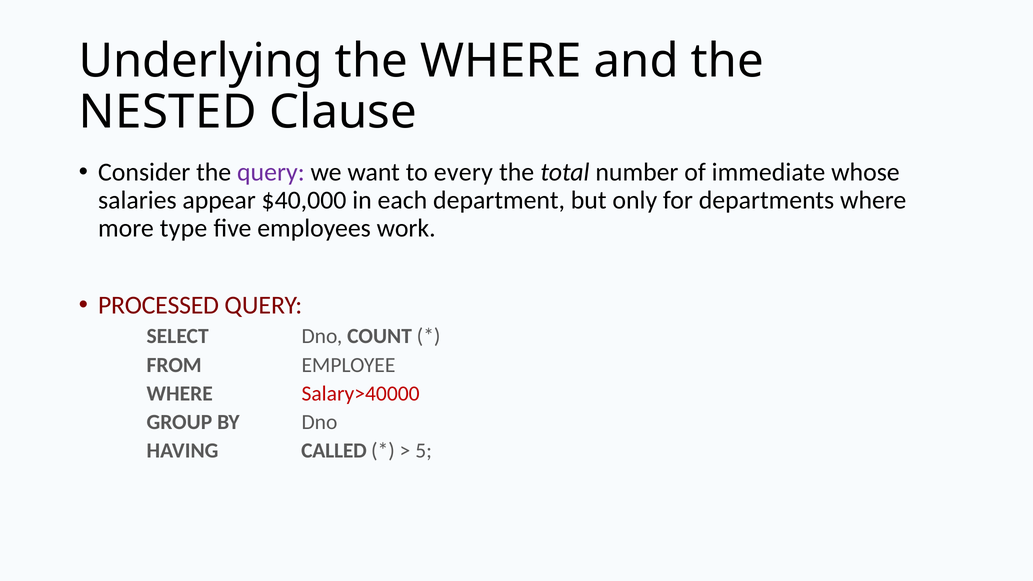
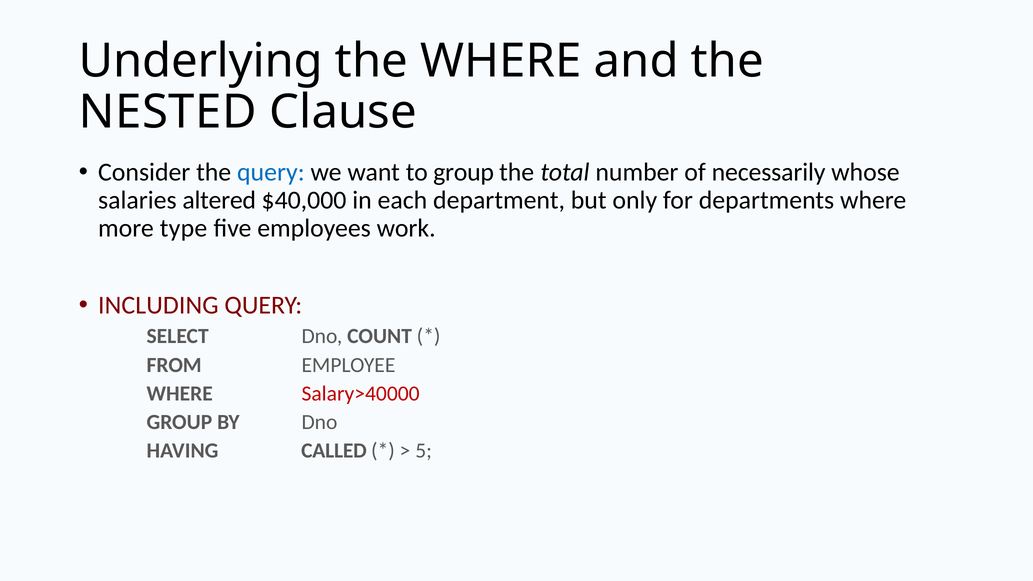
query at (271, 172) colour: purple -> blue
to every: every -> group
immediate: immediate -> necessarily
appear: appear -> altered
PROCESSED: PROCESSED -> INCLUDING
